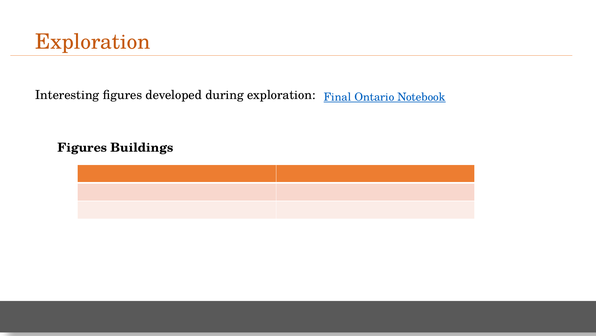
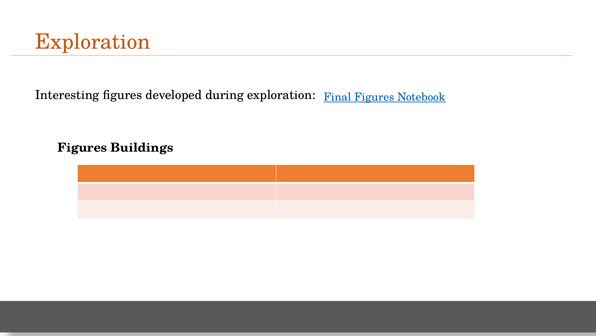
Final Ontario: Ontario -> Figures
